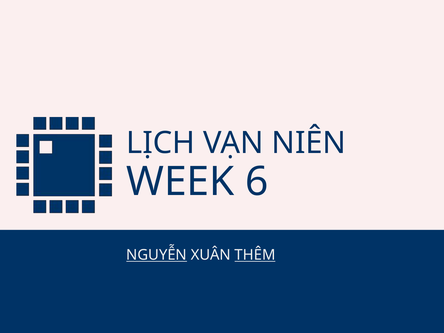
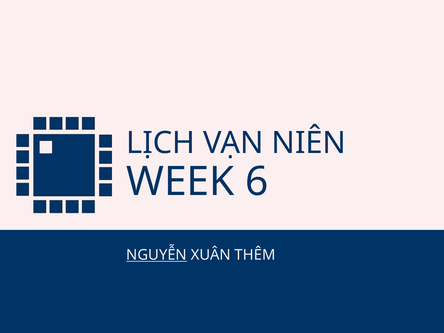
THÊM underline: present -> none
